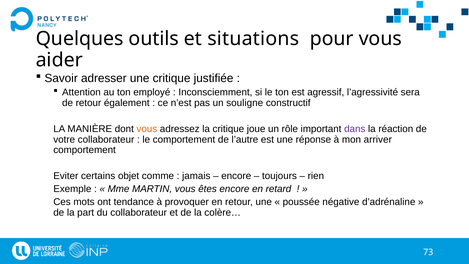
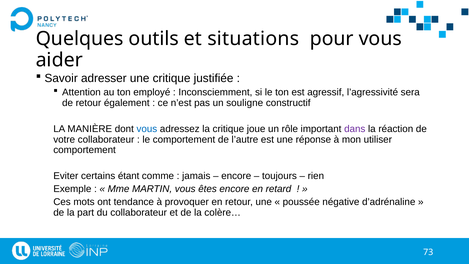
vous at (147, 129) colour: orange -> blue
arriver: arriver -> utiliser
objet: objet -> étant
